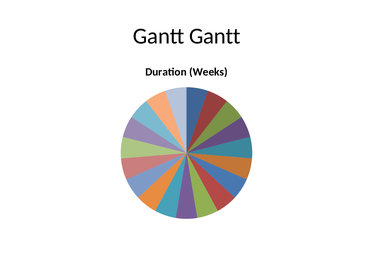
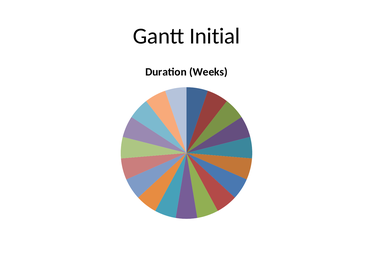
Gantt Gantt: Gantt -> Initial
